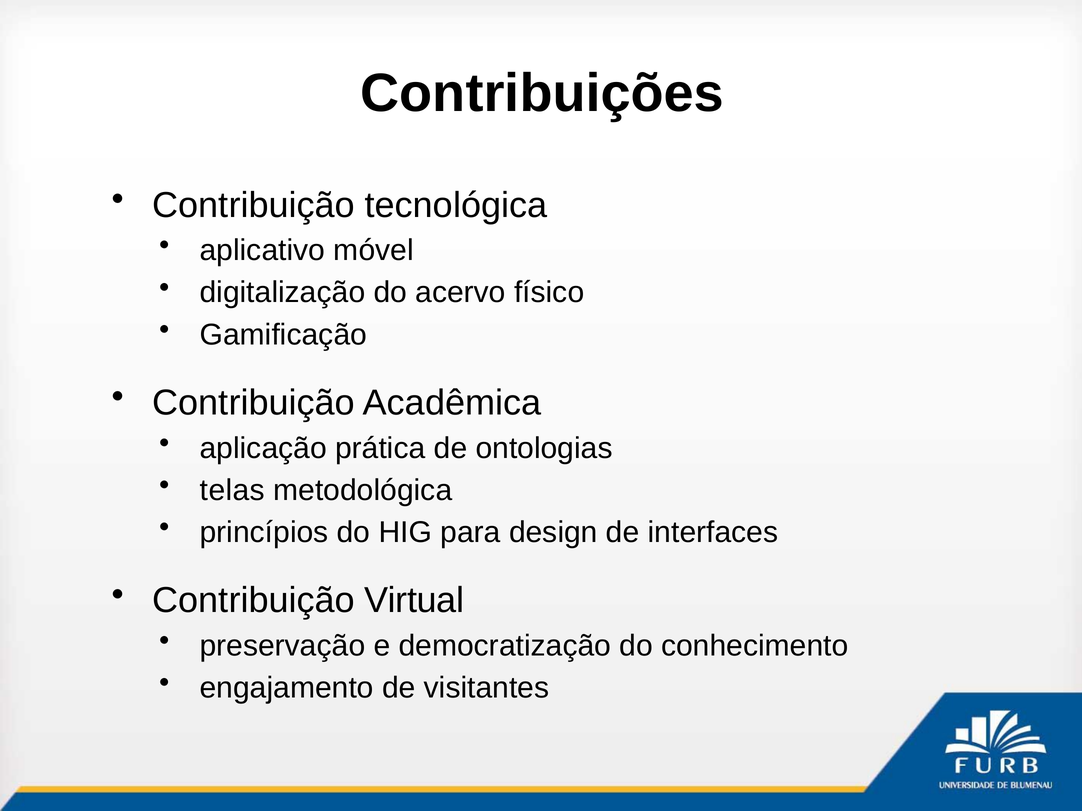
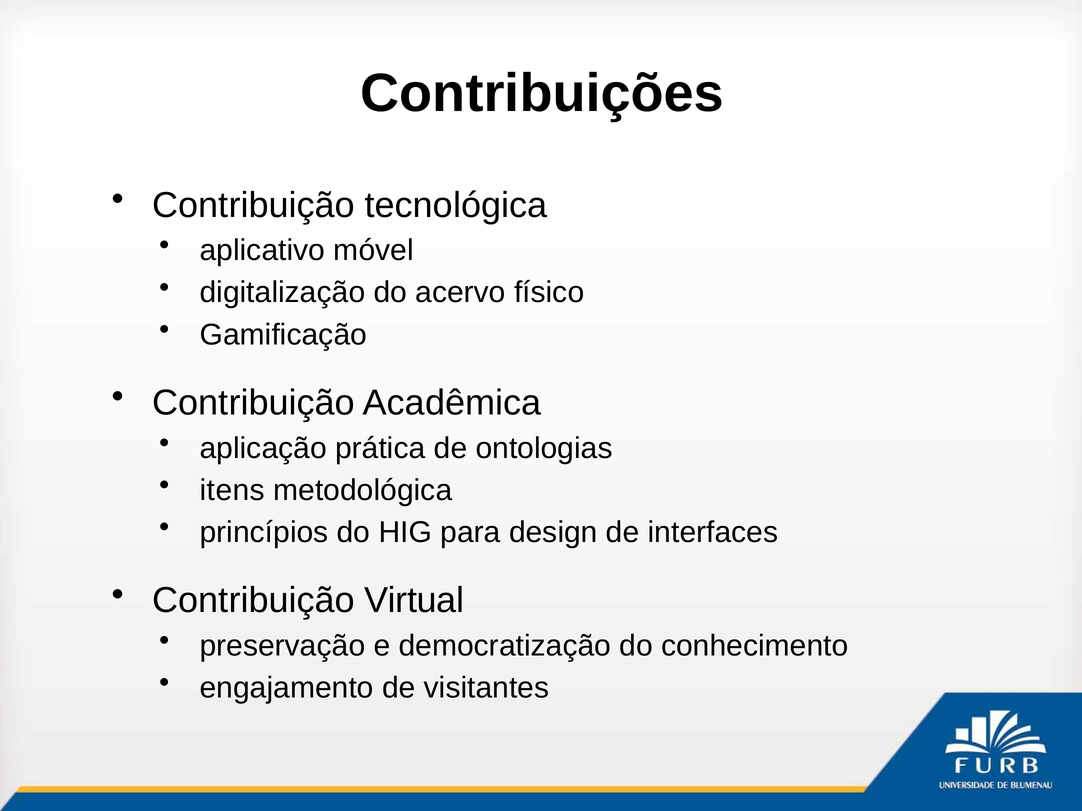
telas: telas -> itens
